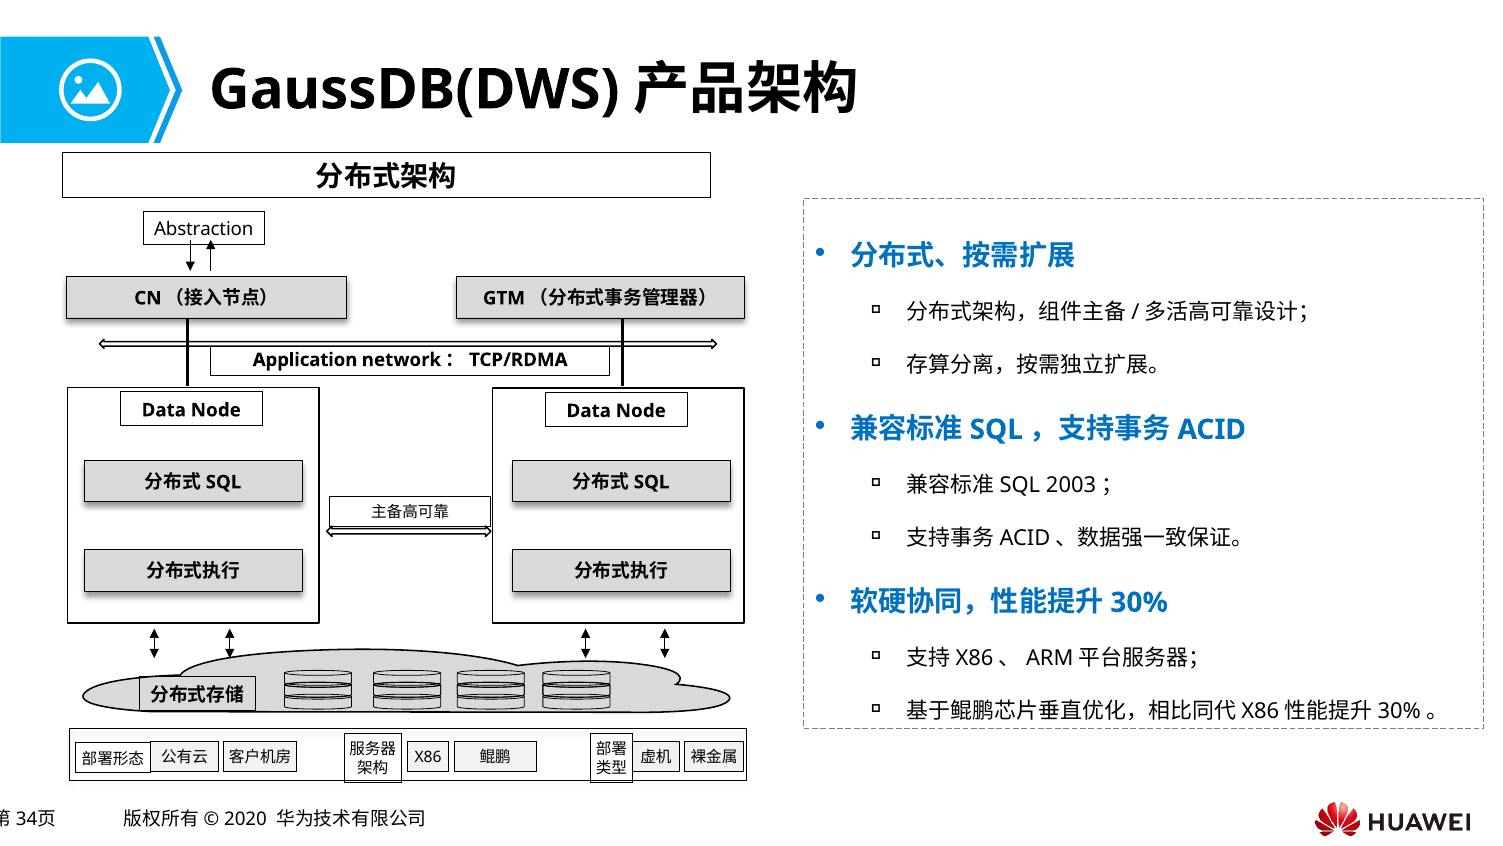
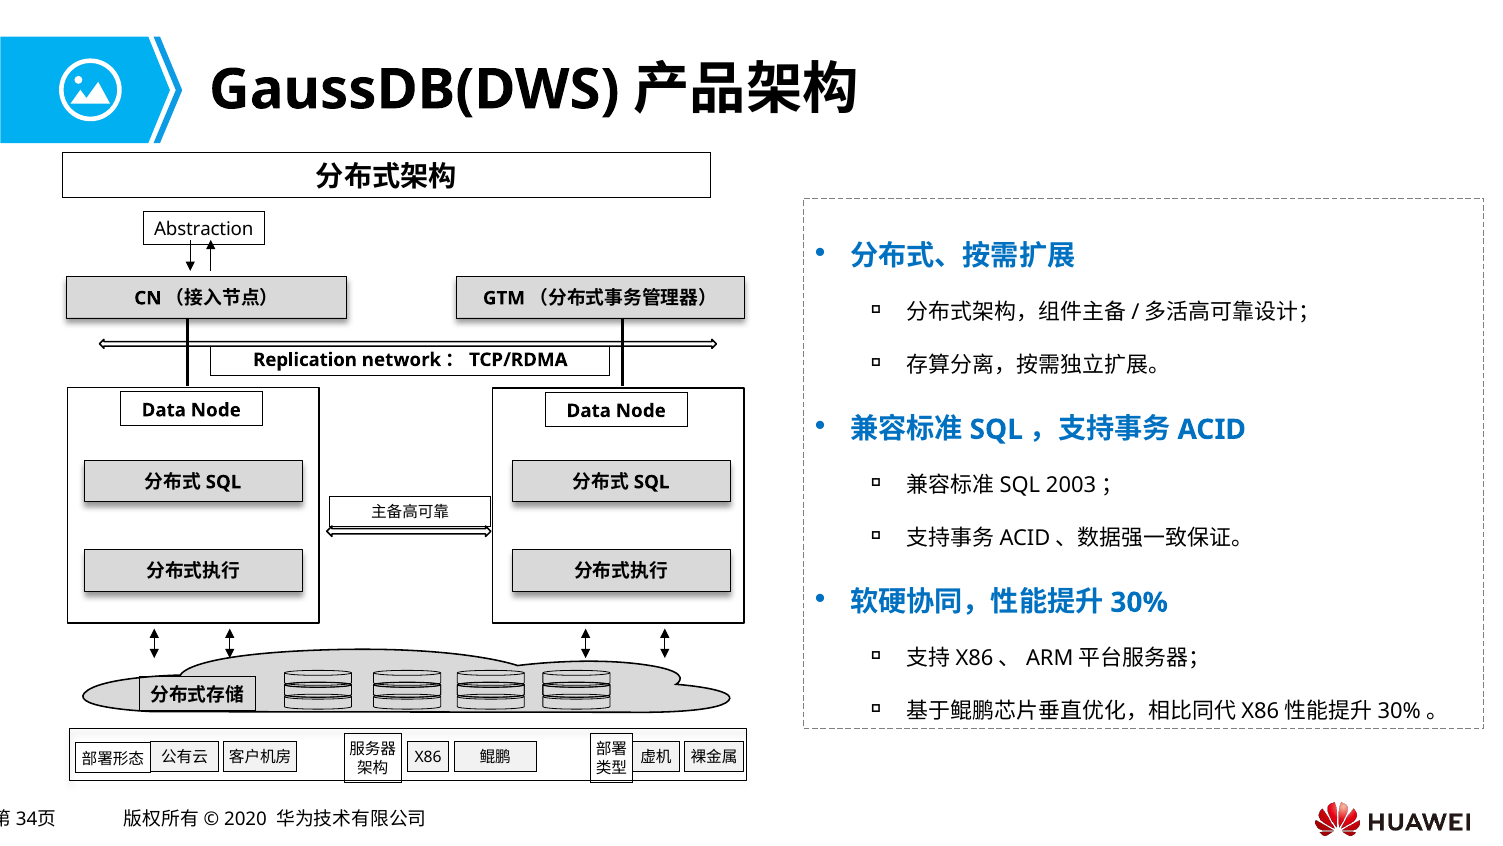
Application: Application -> Replication
